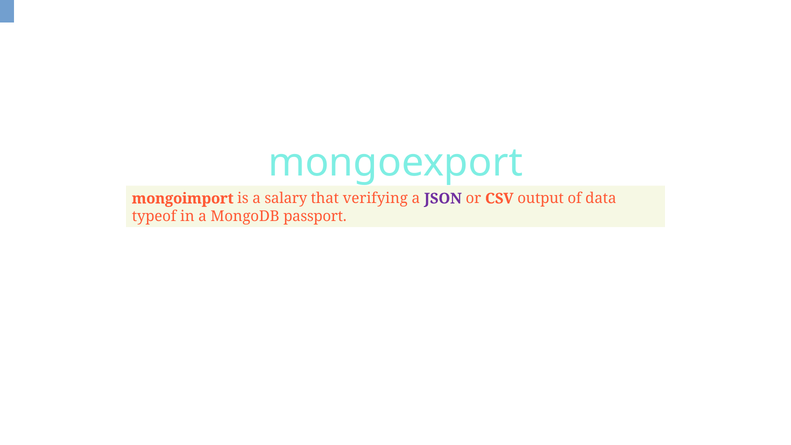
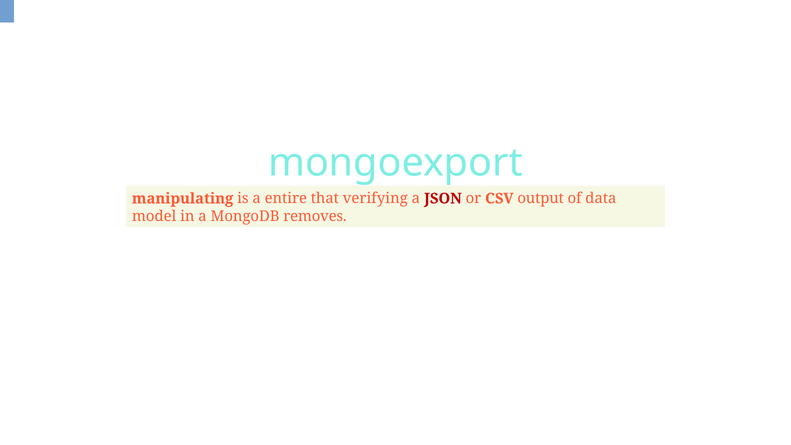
mongoimport: mongoimport -> manipulating
salary: salary -> entire
JSON colour: purple -> red
typeof: typeof -> model
passport: passport -> removes
